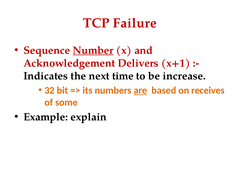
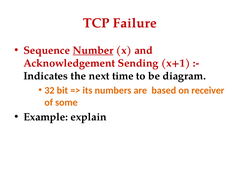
Delivers: Delivers -> Sending
increase: increase -> diagram
are underline: present -> none
receives: receives -> receiver
